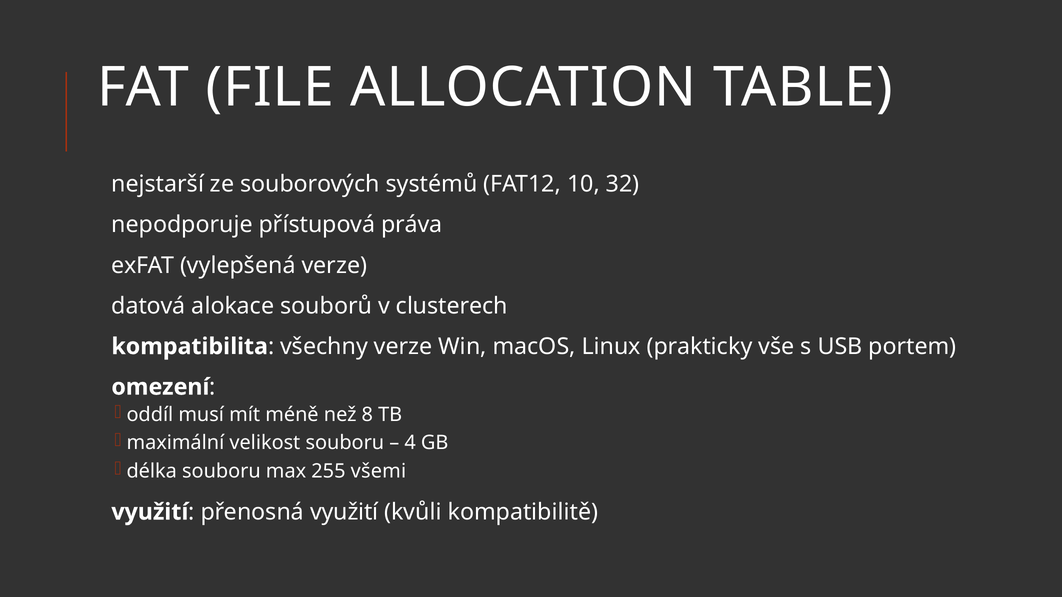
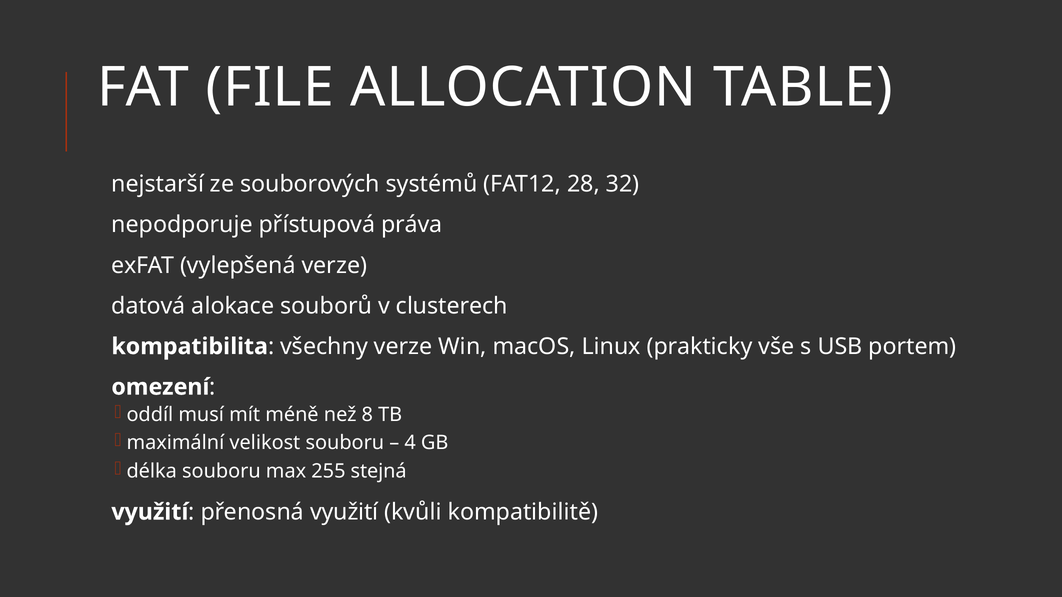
10: 10 -> 28
všemi: všemi -> stejná
